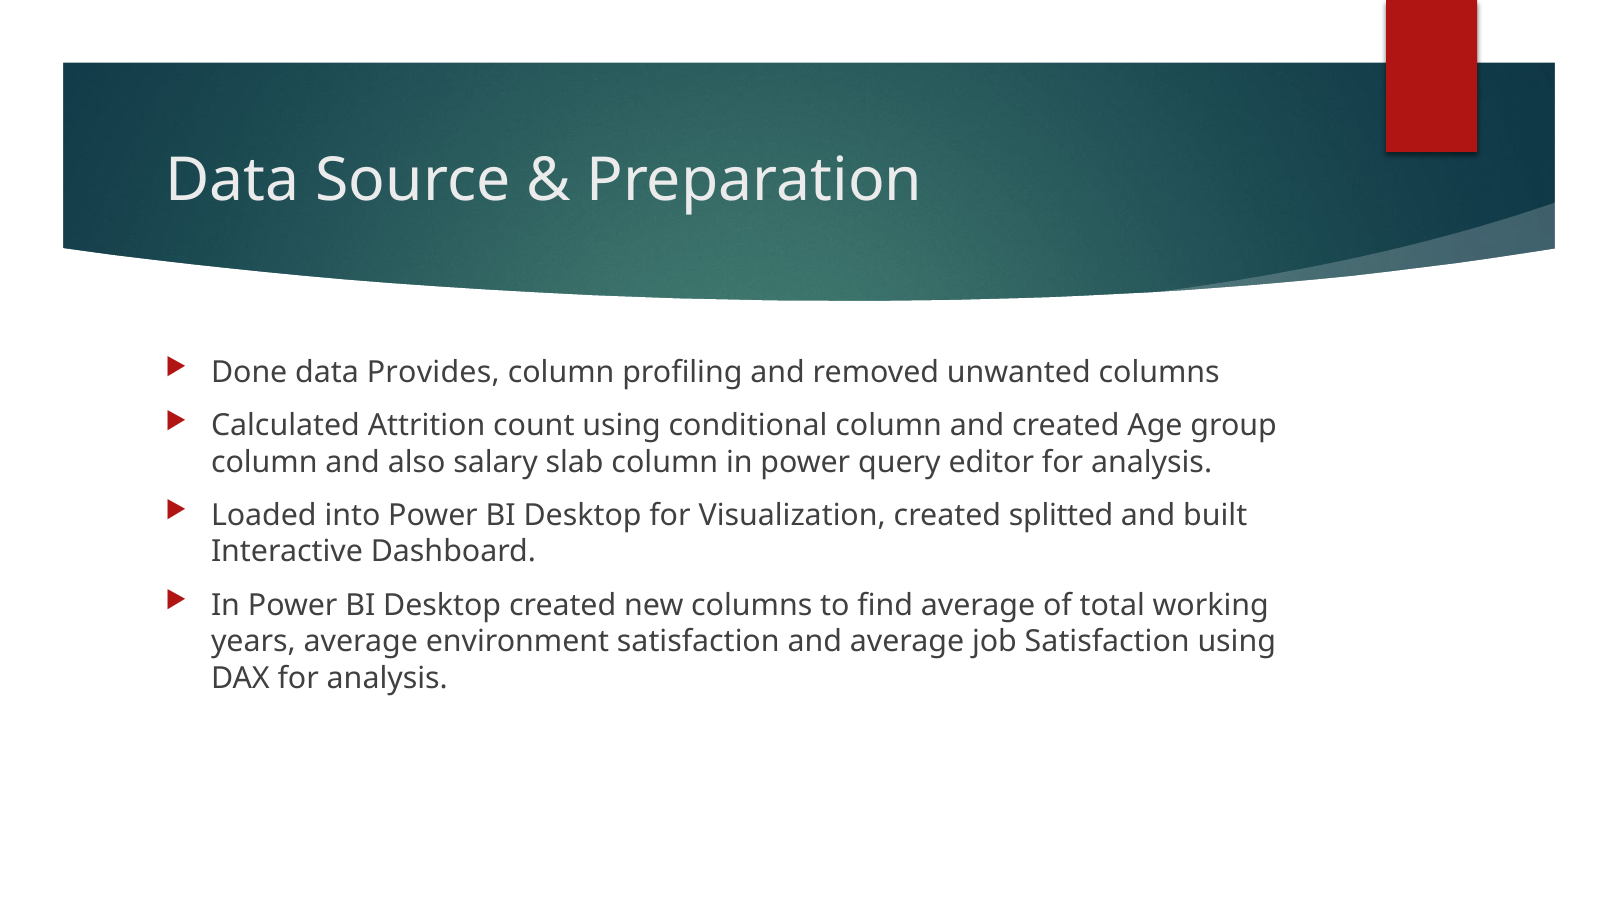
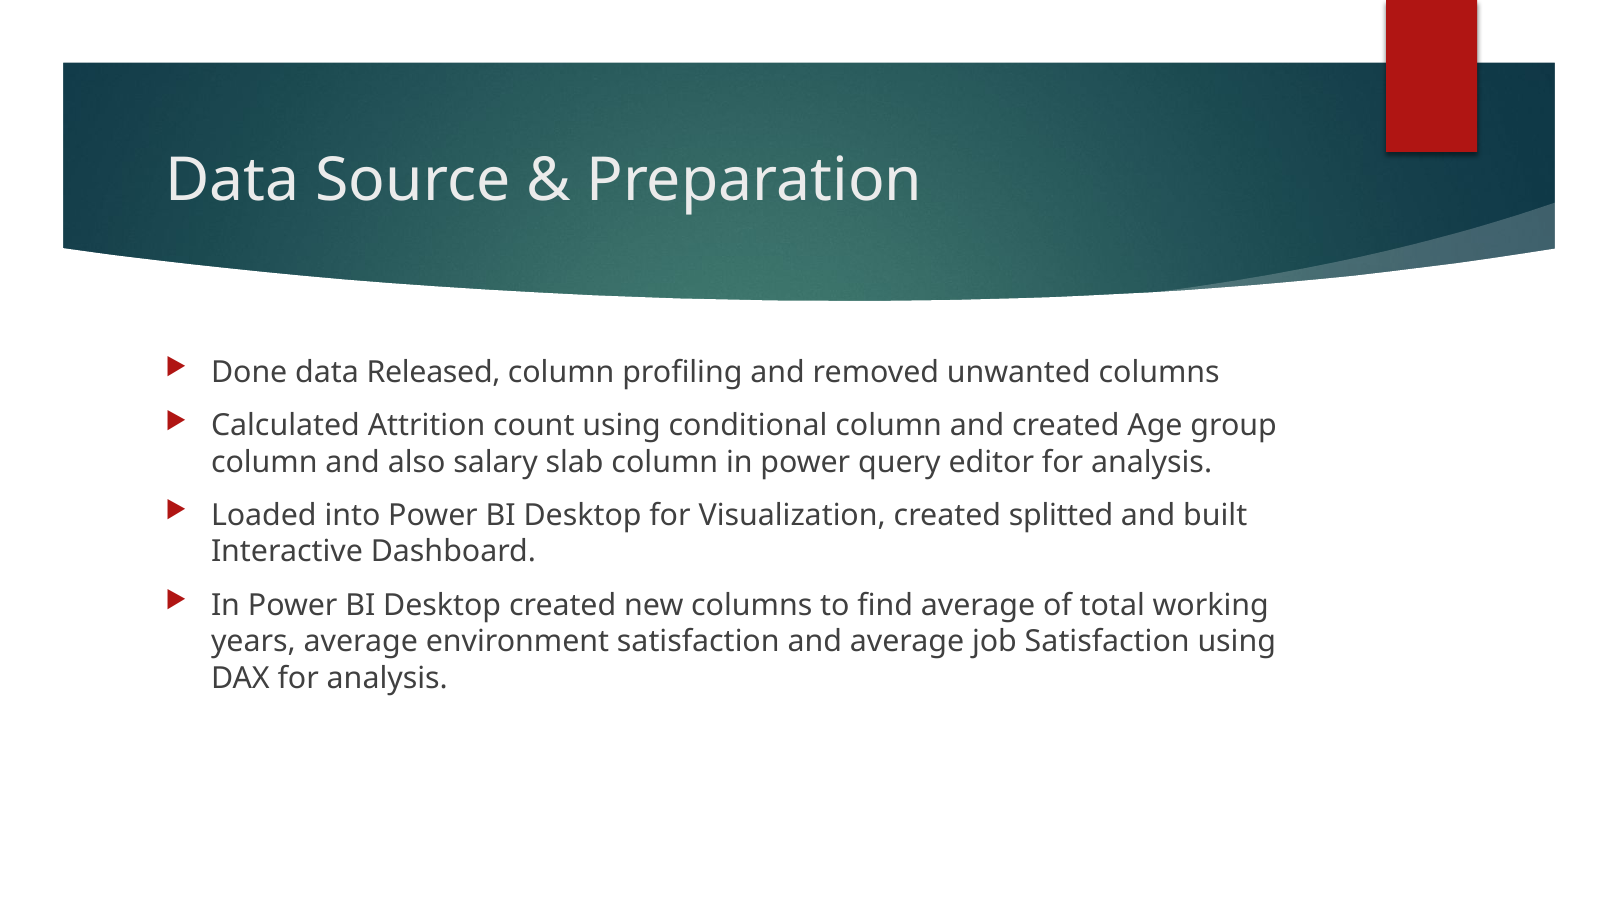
Provides: Provides -> Released
